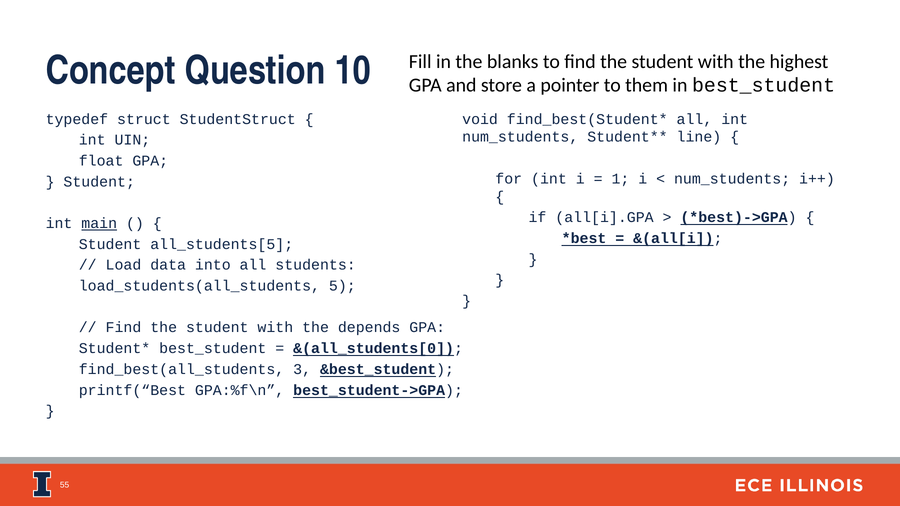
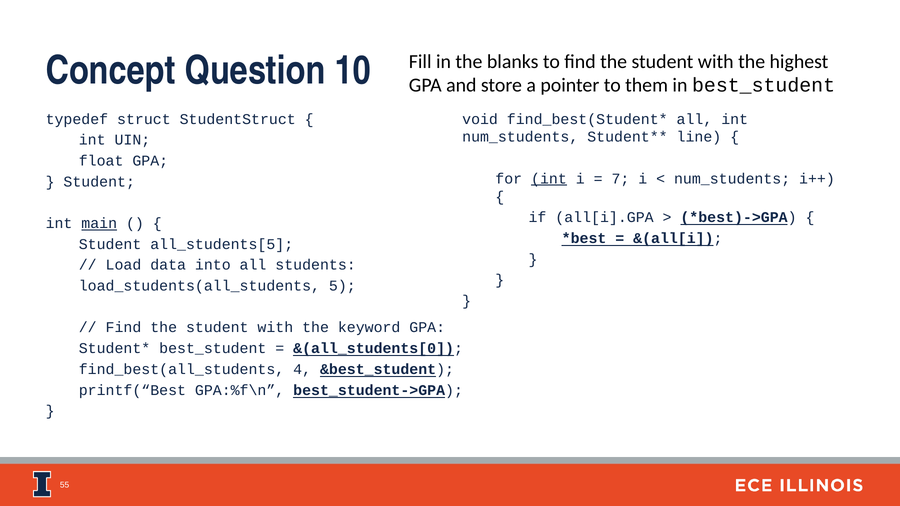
int at (549, 179) underline: none -> present
1: 1 -> 7
depends: depends -> keyword
3: 3 -> 4
